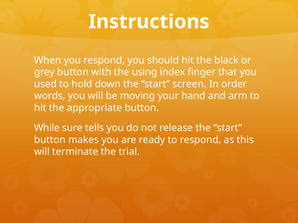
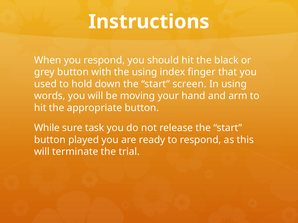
In order: order -> using
tells: tells -> task
makes: makes -> played
